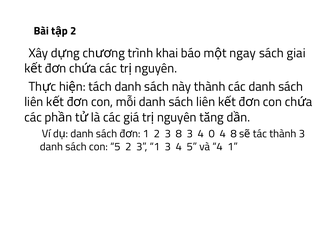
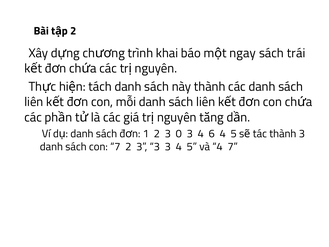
giai: giai -> trái
3 8: 8 -> 0
0: 0 -> 6
8 at (234, 134): 8 -> 5
con 5: 5 -> 7
2 3 1: 1 -> 3
4 1: 1 -> 7
